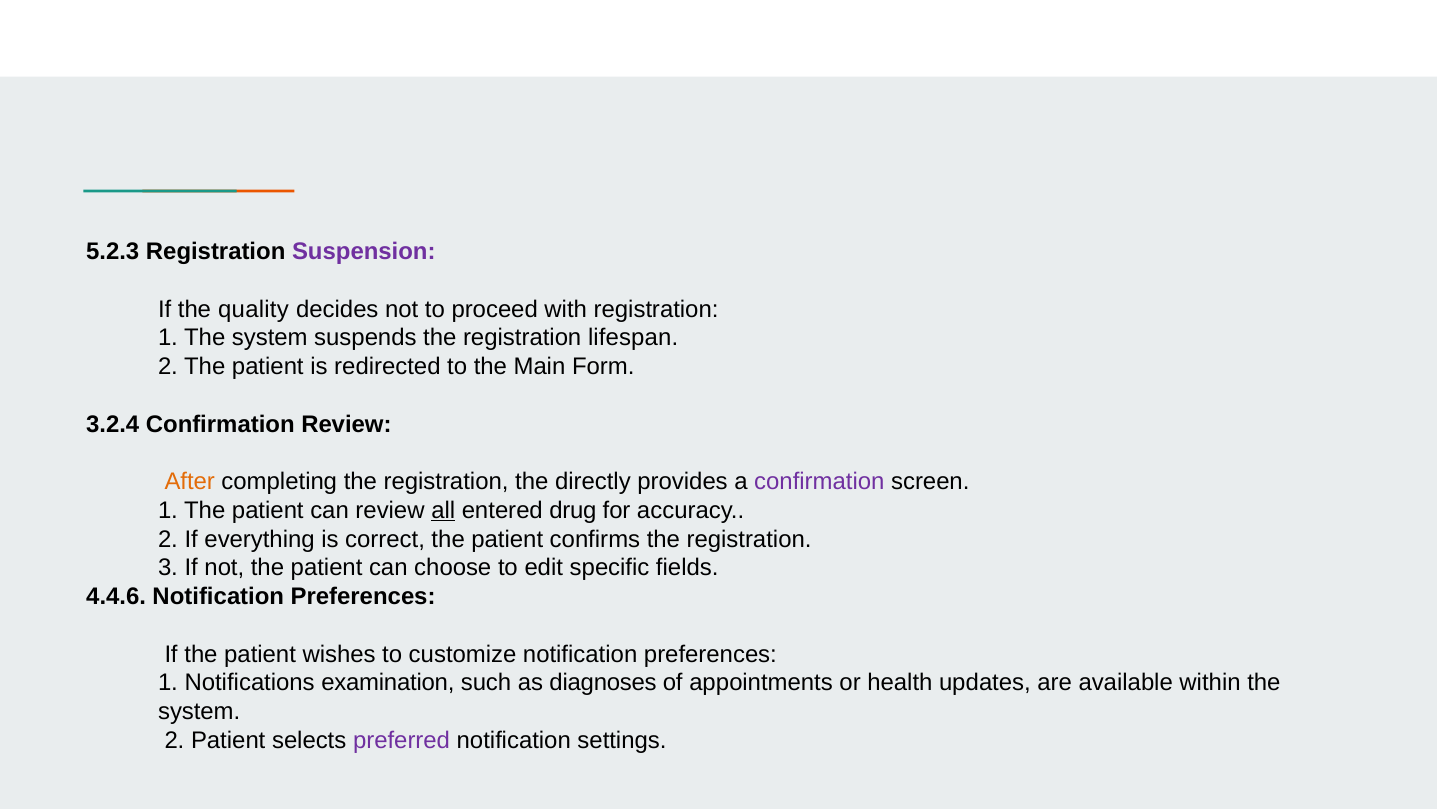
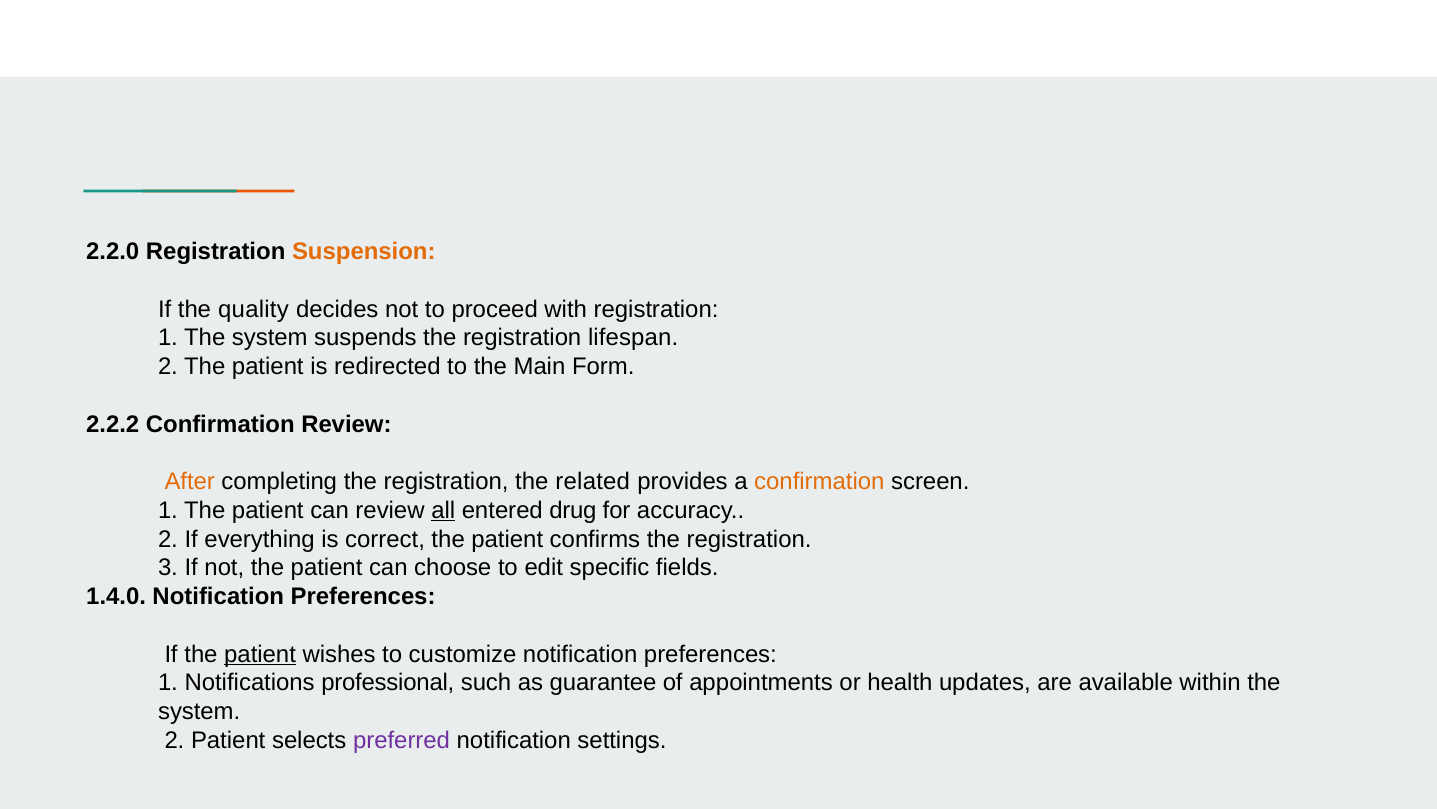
5.2.3: 5.2.3 -> 2.2.0
Suspension colour: purple -> orange
3.2.4: 3.2.4 -> 2.2.2
directly: directly -> related
confirmation at (819, 481) colour: purple -> orange
4.4.6: 4.4.6 -> 1.4.0
patient at (260, 654) underline: none -> present
examination: examination -> professional
diagnoses: diagnoses -> guarantee
